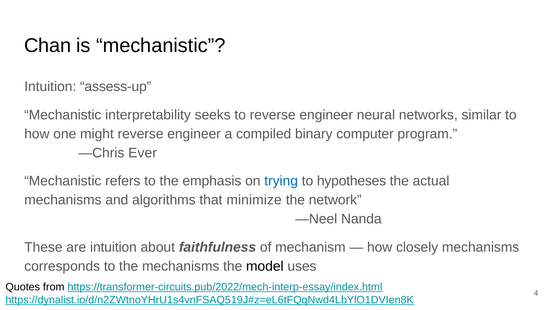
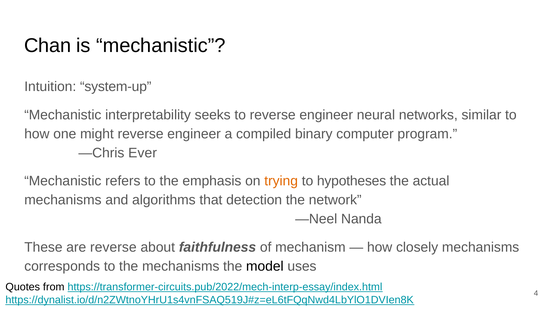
assess-up: assess-up -> system-up
trying colour: blue -> orange
minimize: minimize -> detection
are intuition: intuition -> reverse
